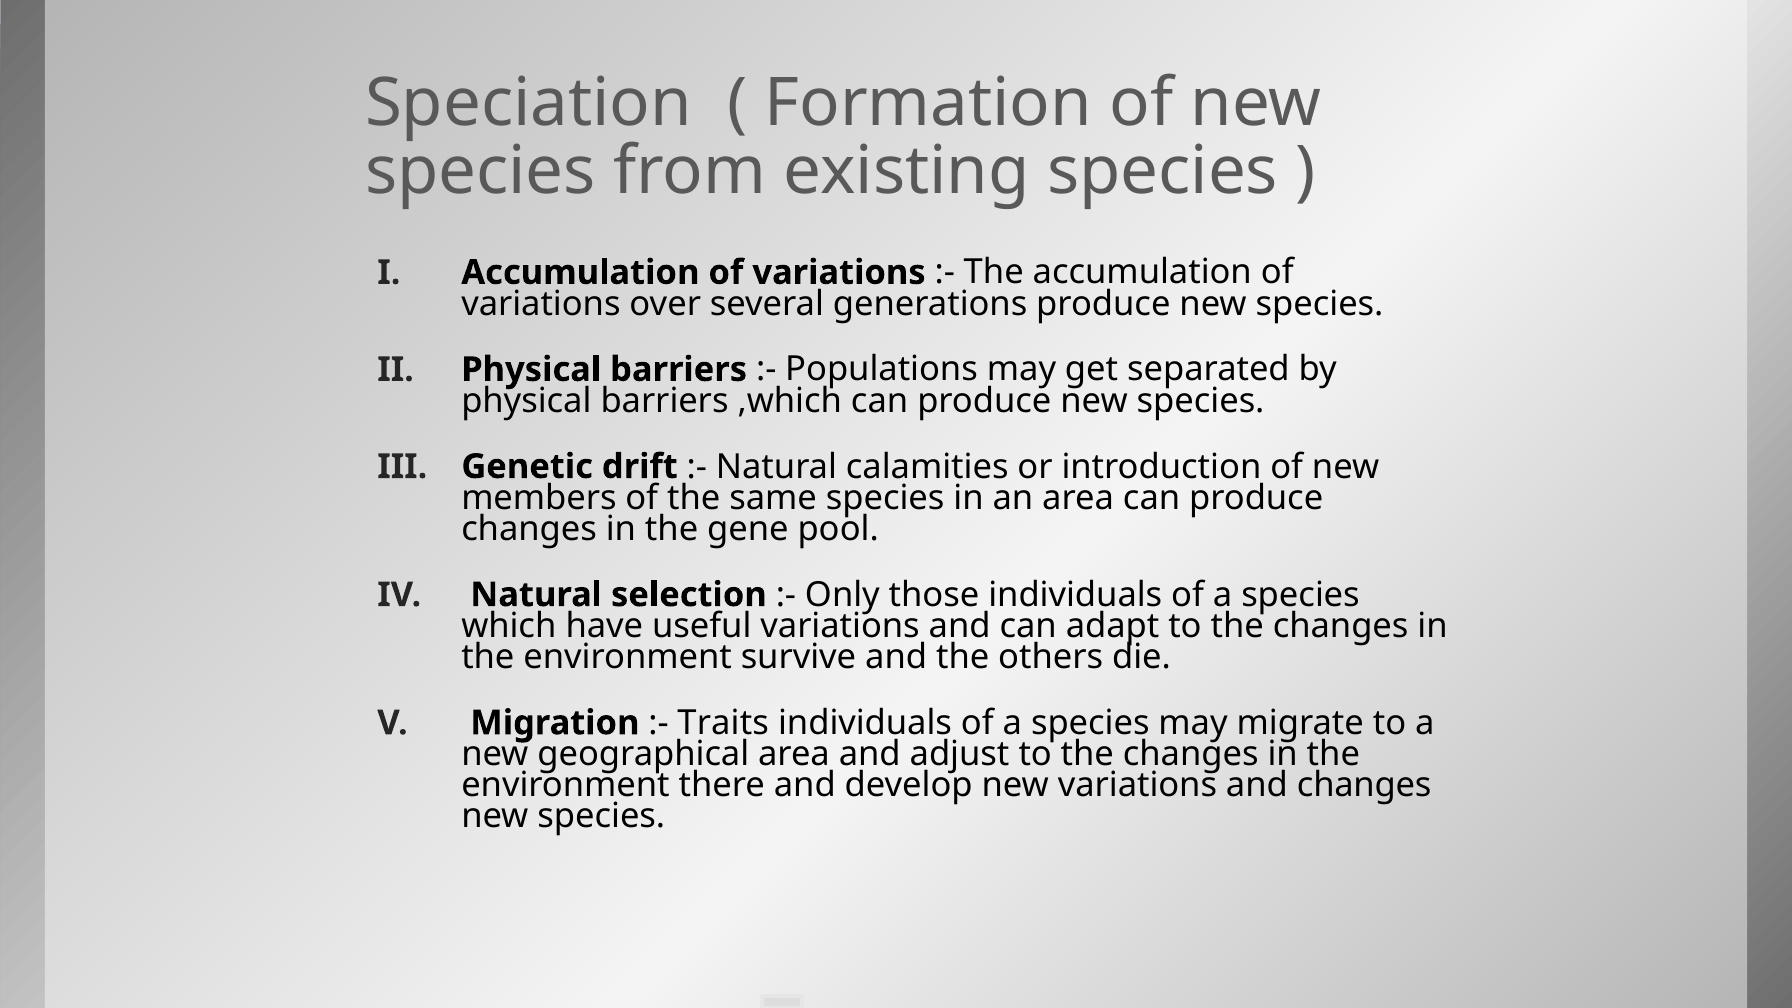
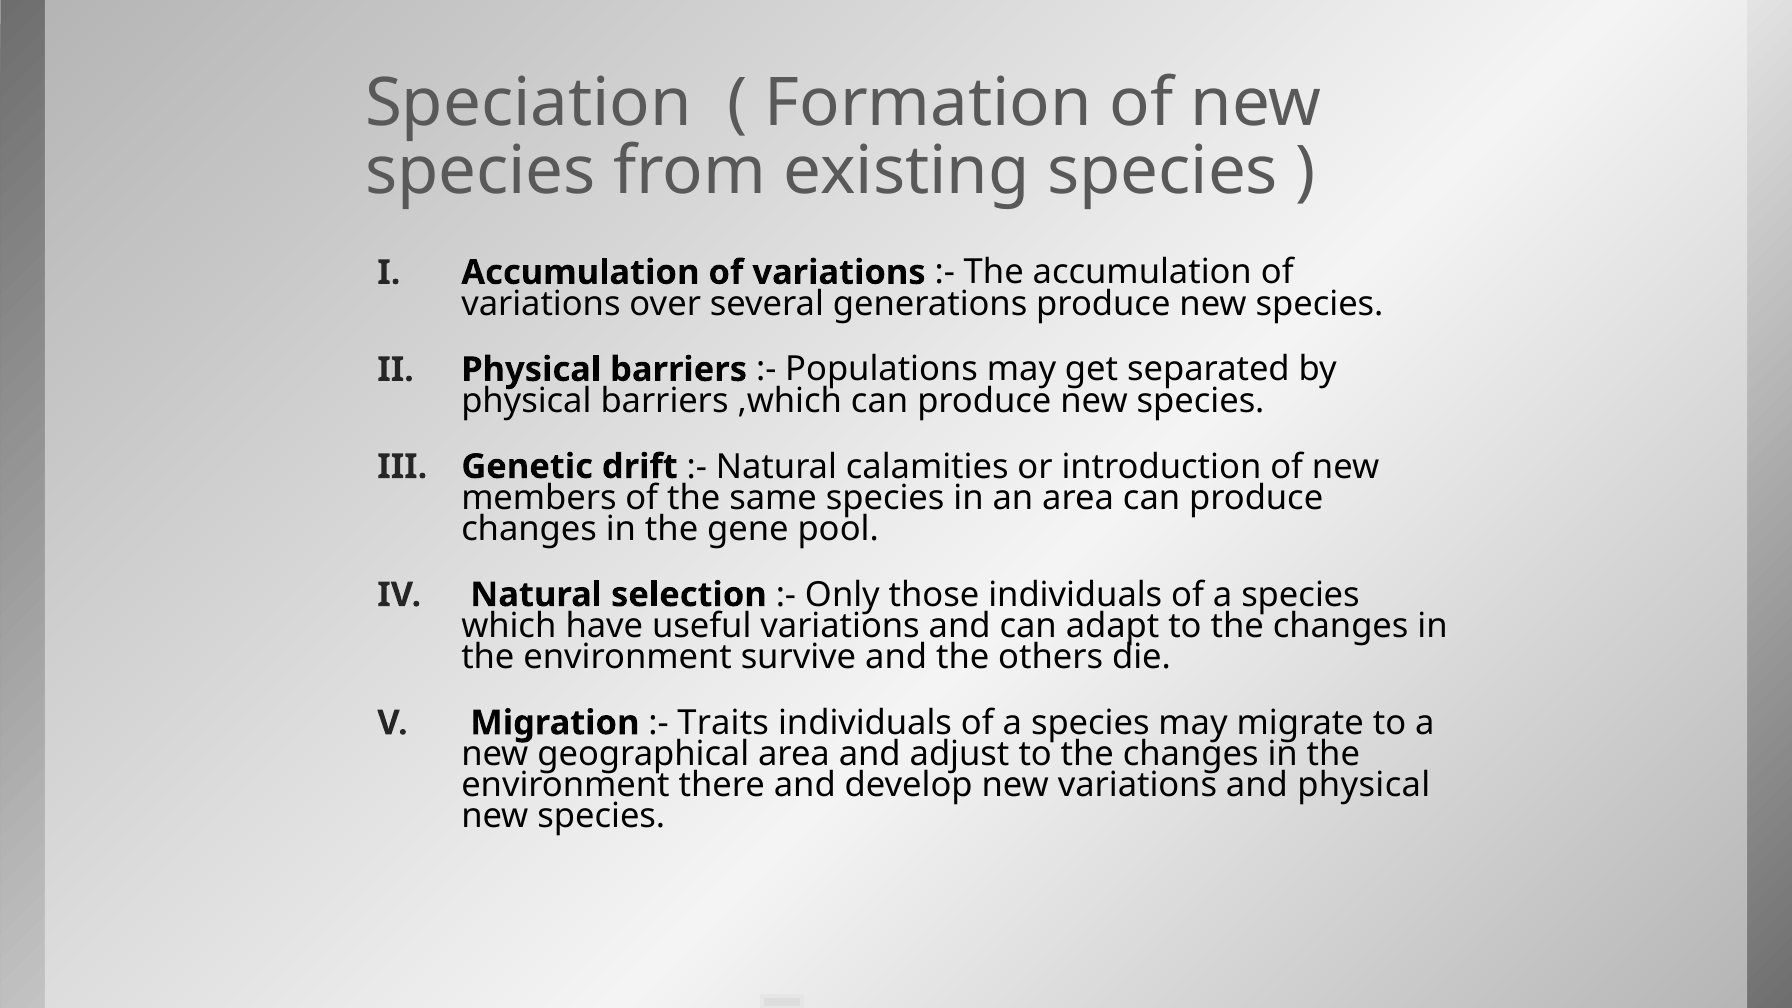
and changes: changes -> physical
